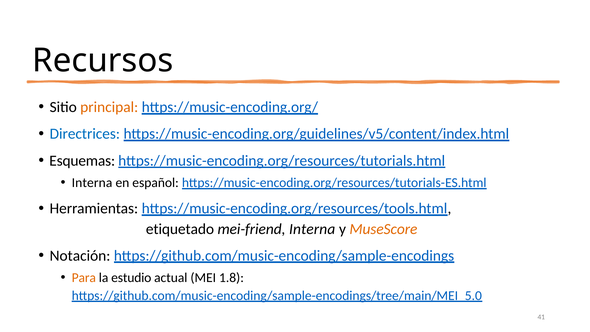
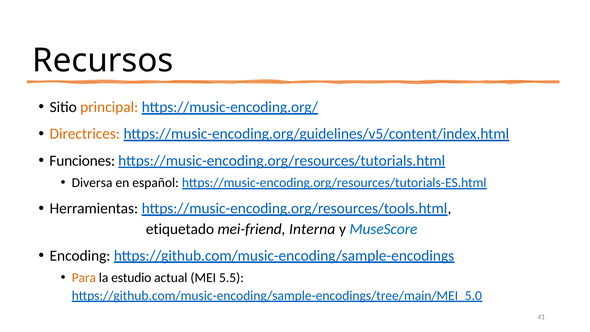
Directrices colour: blue -> orange
Esquemas: Esquemas -> Funciones
Interna at (92, 183): Interna -> Diversa
MuseScore colour: orange -> blue
Notación: Notación -> Encoding
1.8: 1.8 -> 5.5
